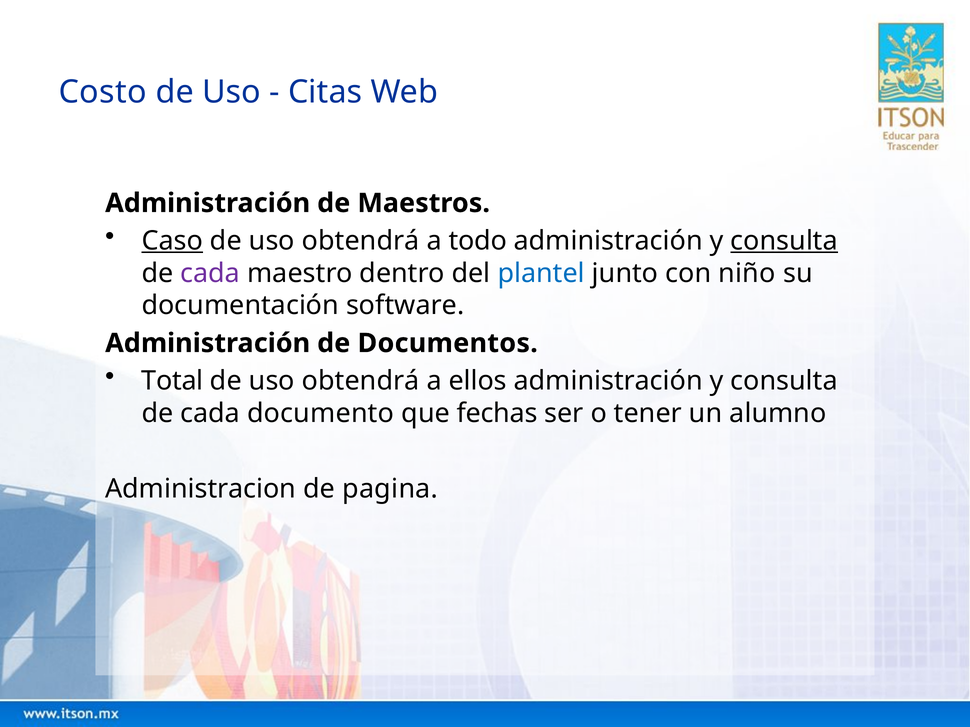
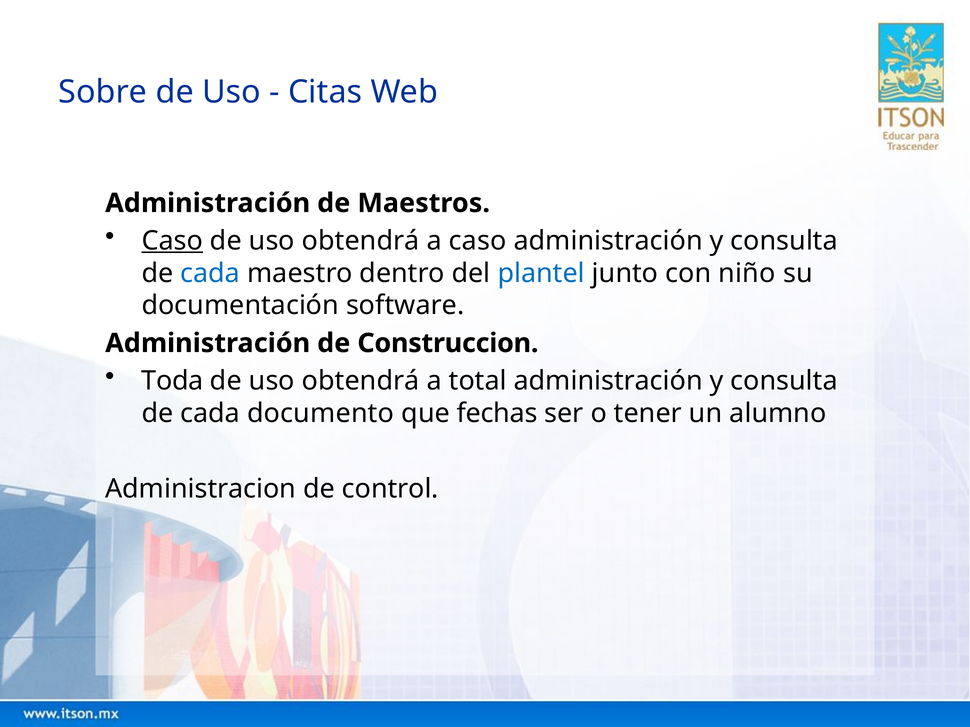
Costo: Costo -> Sobre
a todo: todo -> caso
consulta at (784, 241) underline: present -> none
cada at (210, 273) colour: purple -> blue
Documentos: Documentos -> Construccion
Total: Total -> Toda
ellos: ellos -> total
pagina: pagina -> control
